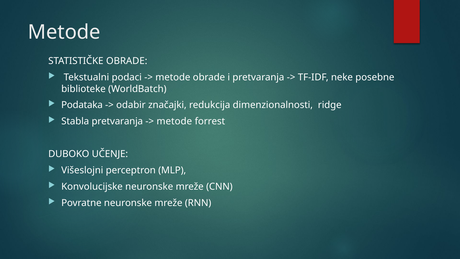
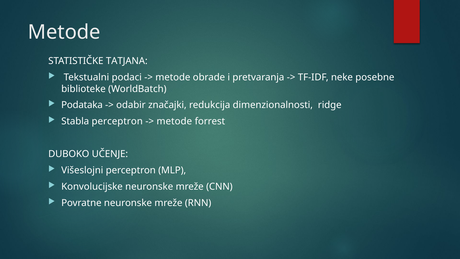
STATISTIČKE OBRADE: OBRADE -> TATJANA
Stabla pretvaranja: pretvaranja -> perceptron
